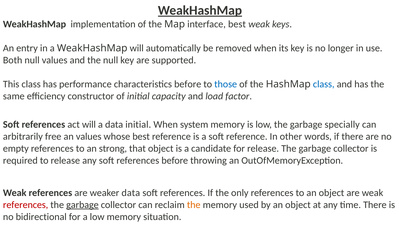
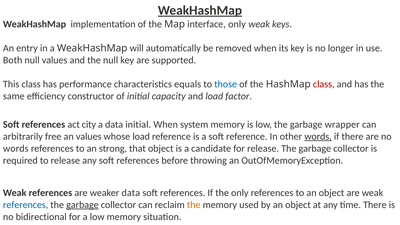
interface best: best -> only
characteristics before: before -> equals
class at (324, 84) colour: blue -> red
act will: will -> city
specially: specially -> wrapper
whose best: best -> load
words at (318, 136) underline: none -> present
empty at (16, 148): empty -> words
references at (26, 205) colour: red -> blue
